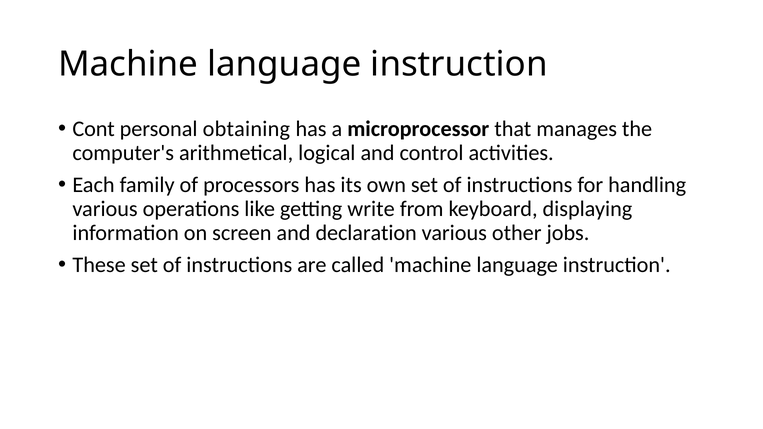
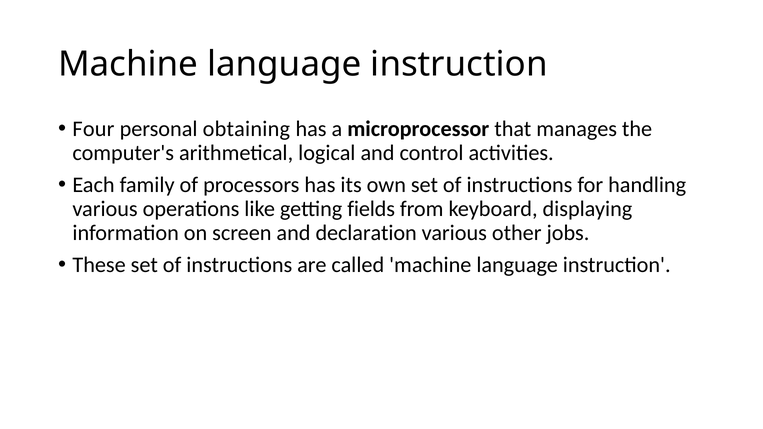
Cont: Cont -> Four
write: write -> fields
